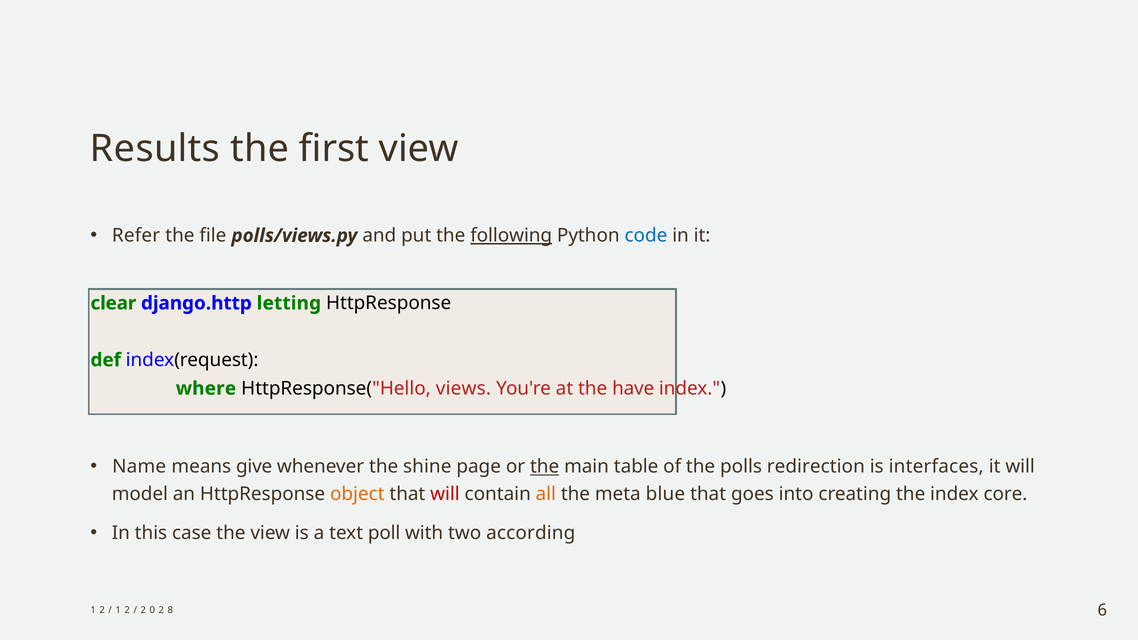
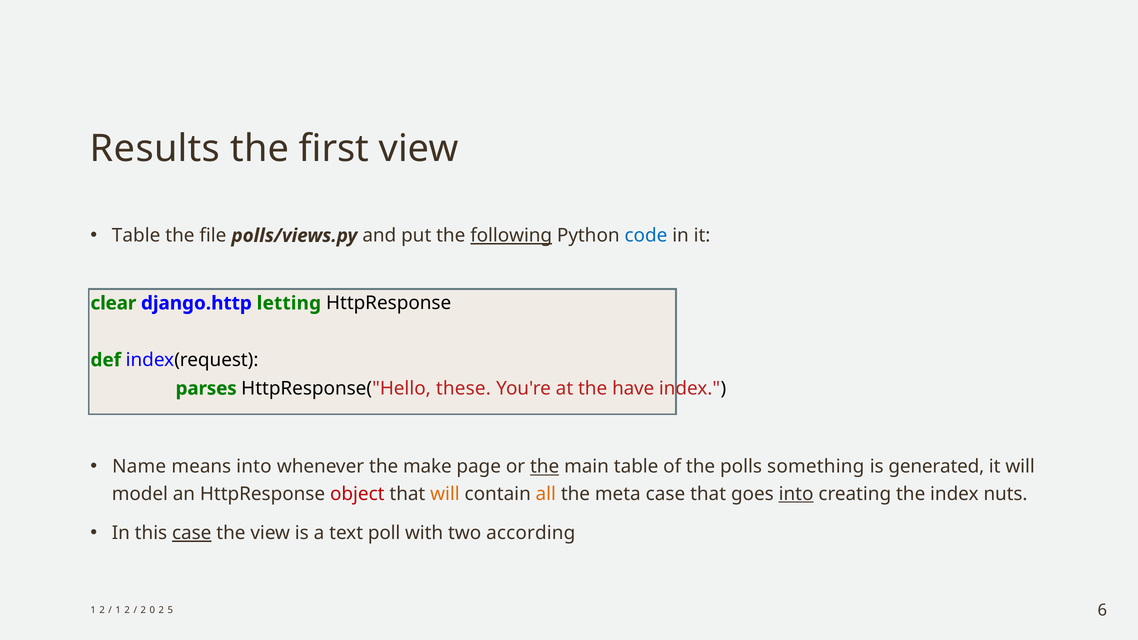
Refer at (136, 236): Refer -> Table
where: where -> parses
views: views -> these
means give: give -> into
shine: shine -> make
redirection: redirection -> something
interfaces: interfaces -> generated
object colour: orange -> red
will at (445, 494) colour: red -> orange
meta blue: blue -> case
into at (796, 494) underline: none -> present
core: core -> nuts
case at (192, 533) underline: none -> present
8: 8 -> 5
